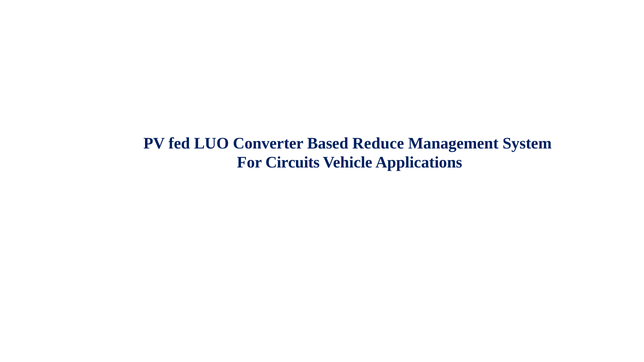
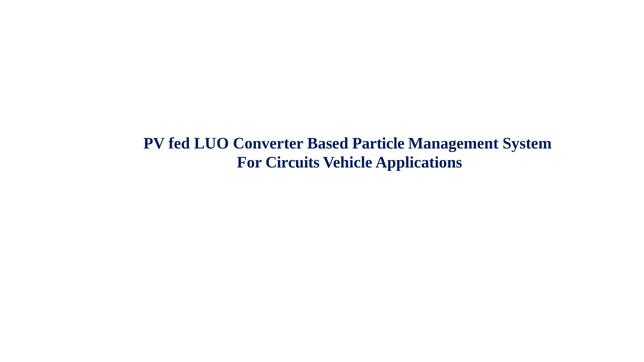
Reduce: Reduce -> Particle
